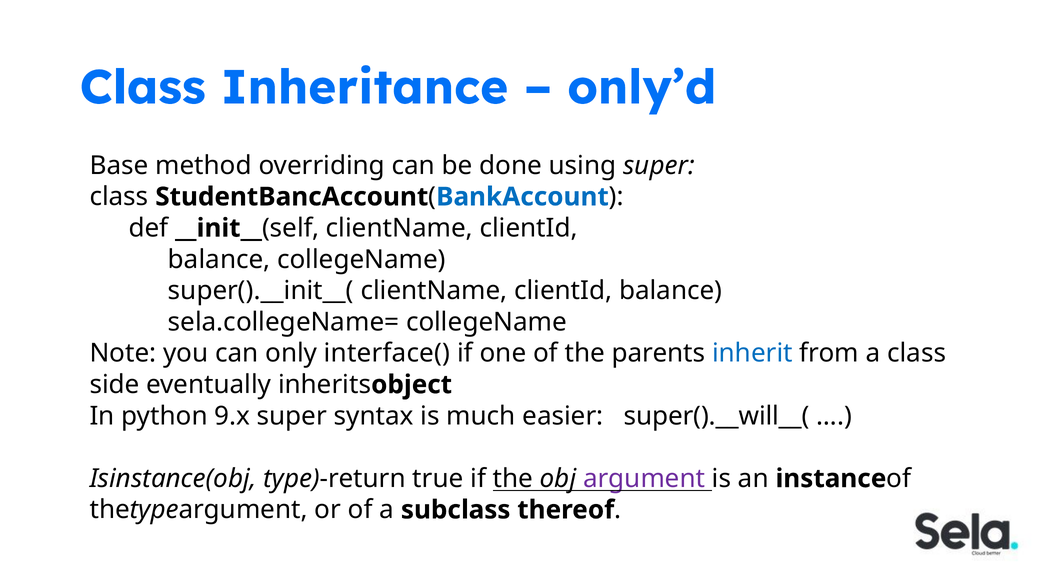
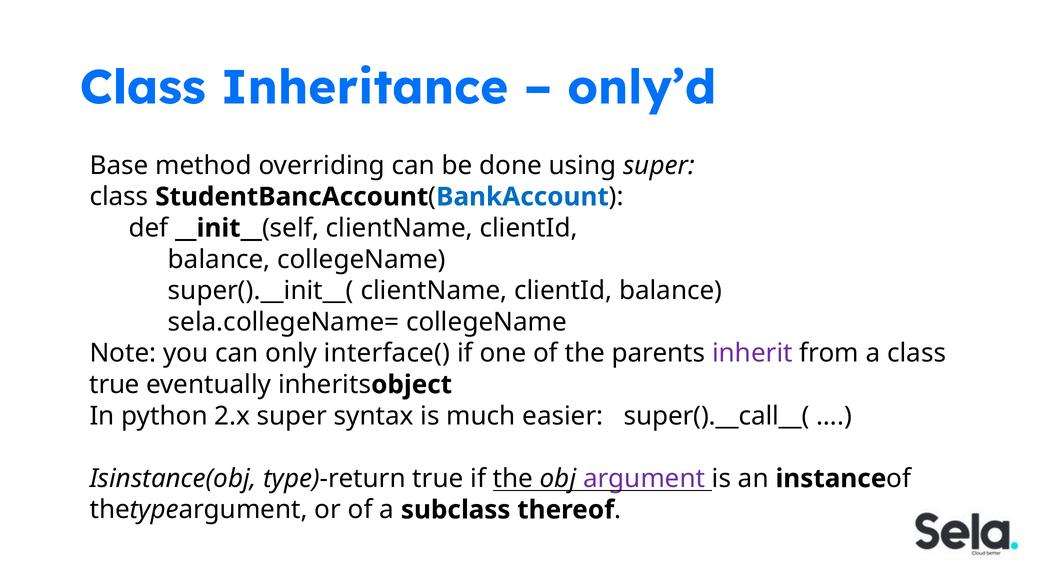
inherit colour: blue -> purple
side at (114, 385): side -> true
9.x: 9.x -> 2.x
super().__will__(: super().__will__( -> super().__call__(
